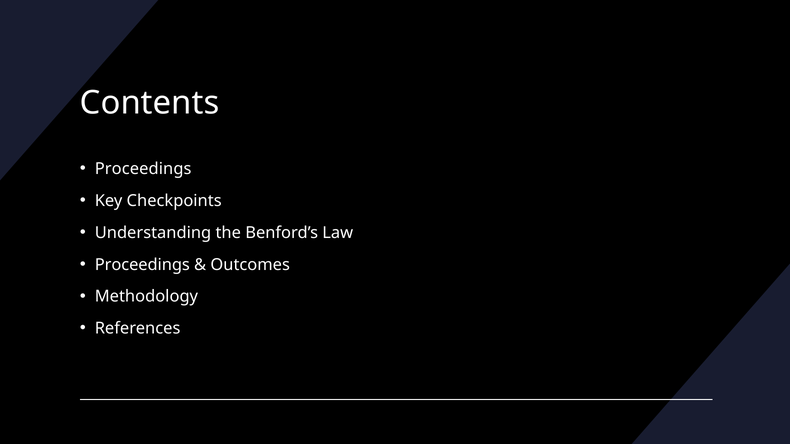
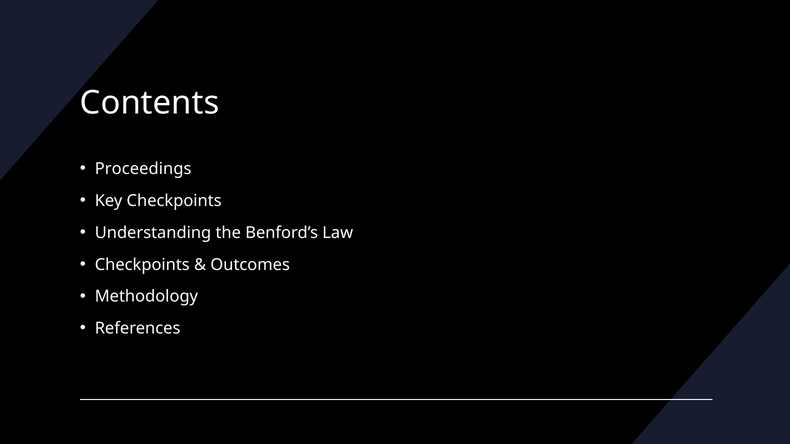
Proceedings at (142, 265): Proceedings -> Checkpoints
